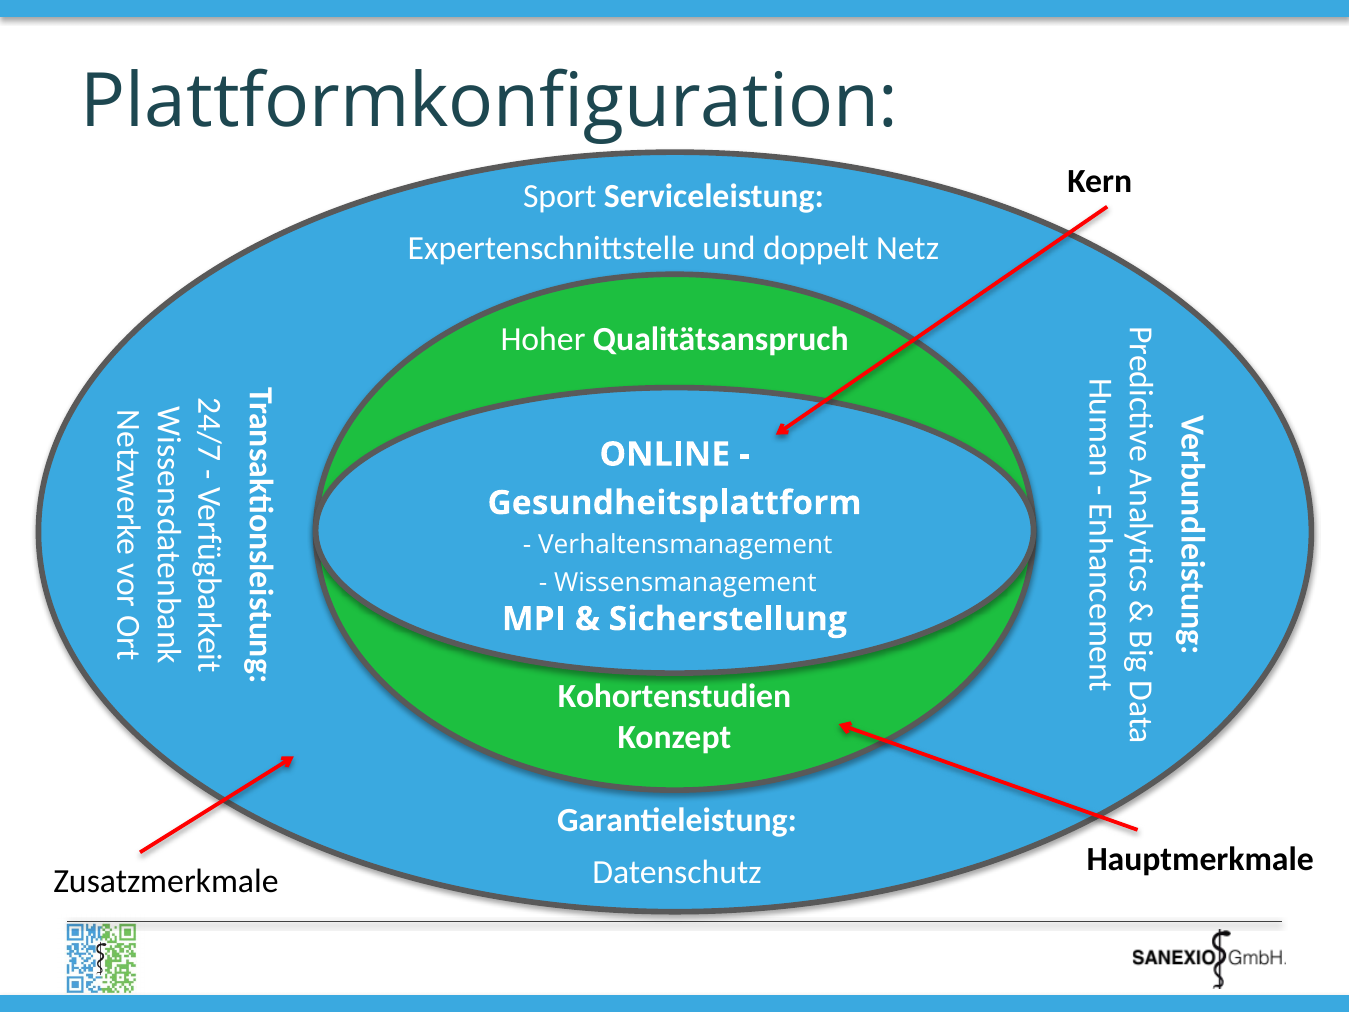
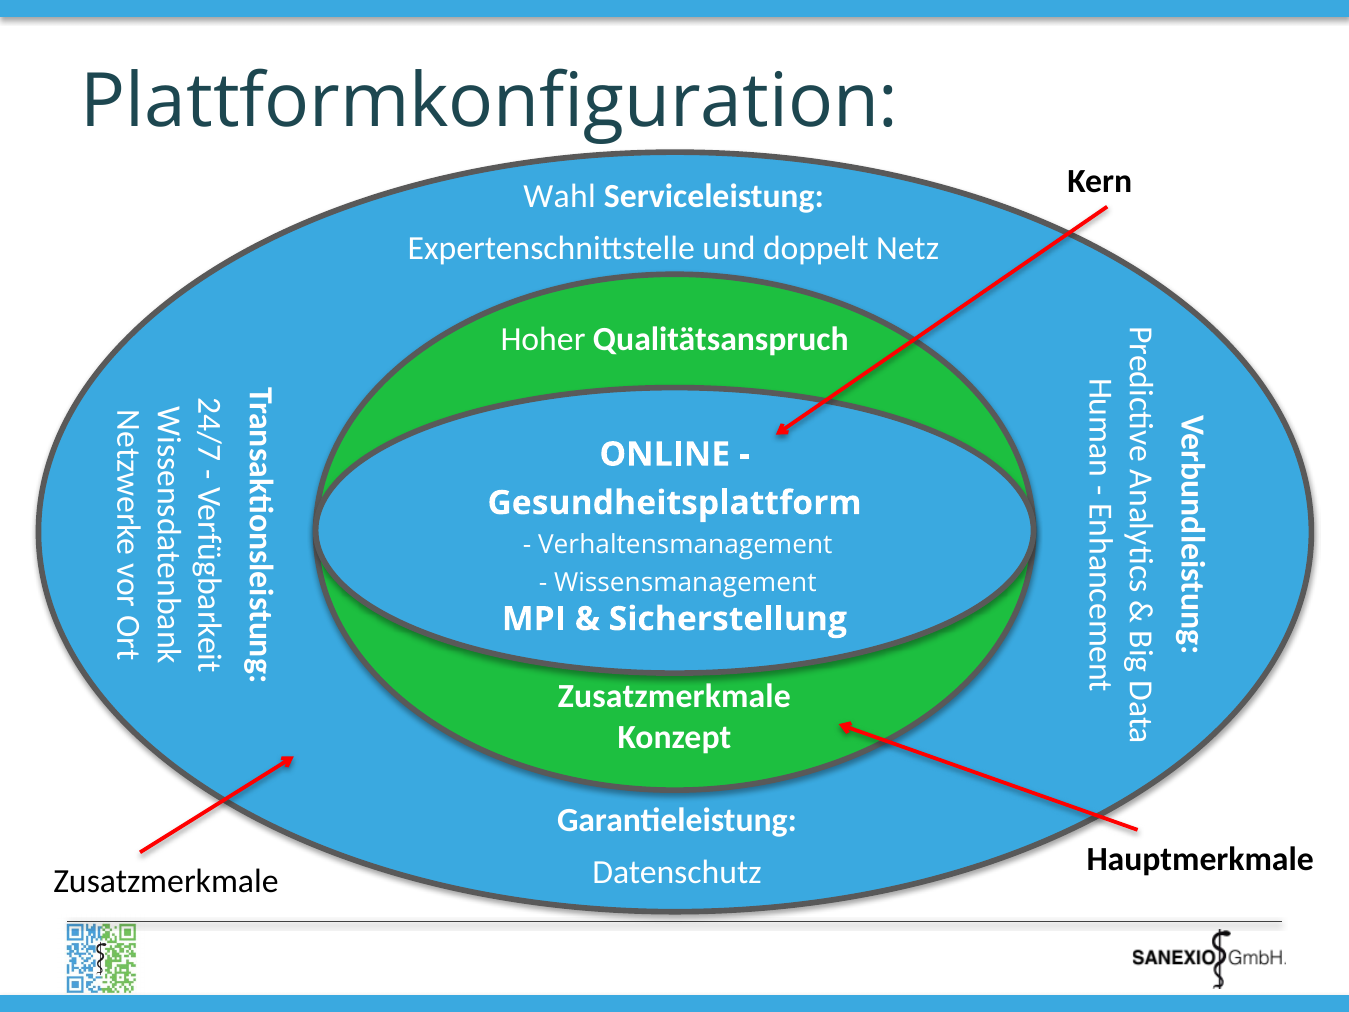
Sport: Sport -> Wahl
Kohortenstudien at (674, 696): Kohortenstudien -> Zusatzmerkmale
